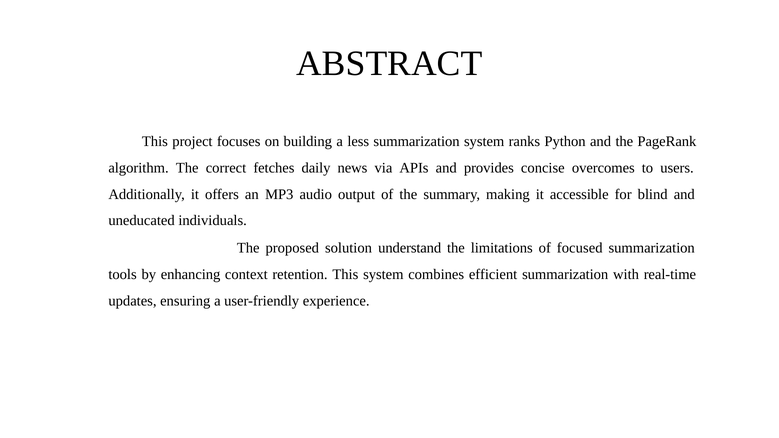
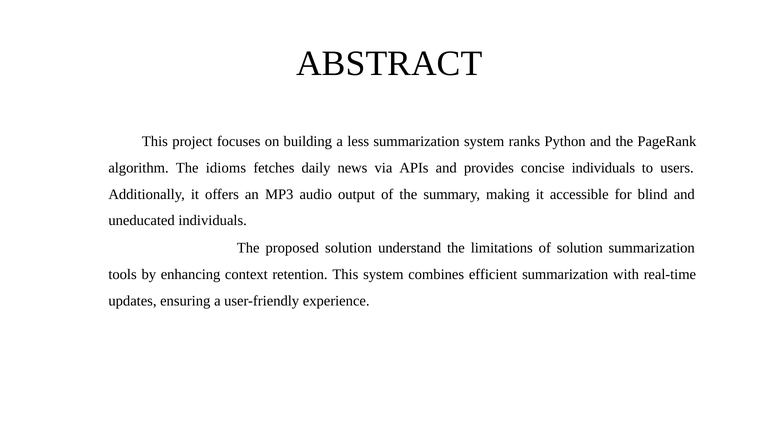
correct: correct -> idioms
concise overcomes: overcomes -> individuals
of focused: focused -> solution
